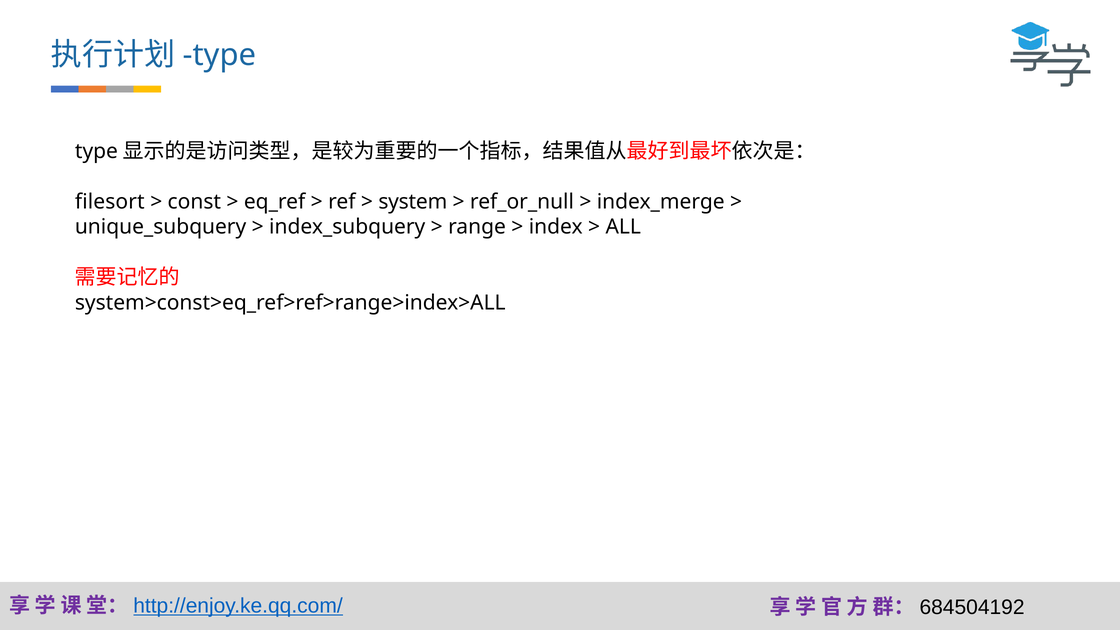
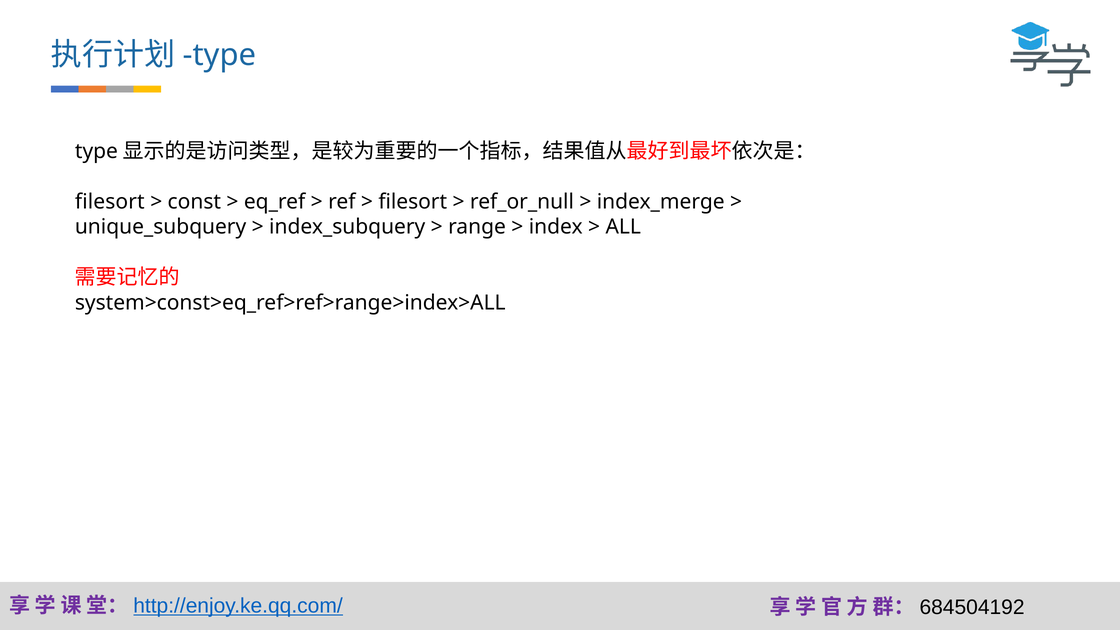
system at (413, 202): system -> filesort
